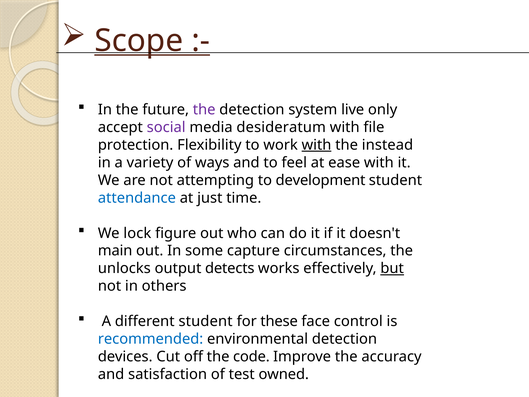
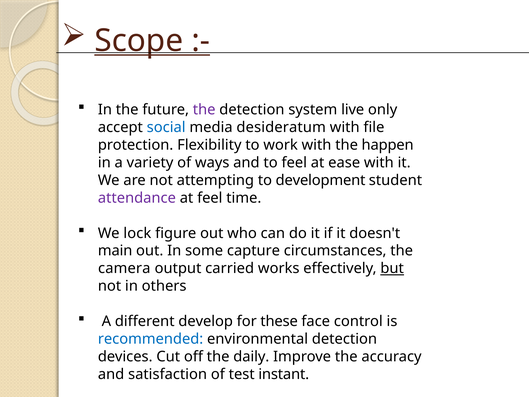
social colour: purple -> blue
with at (317, 145) underline: present -> none
instead: instead -> happen
attendance colour: blue -> purple
at just: just -> feel
unlocks: unlocks -> camera
detects: detects -> carried
different student: student -> develop
code: code -> daily
owned: owned -> instant
